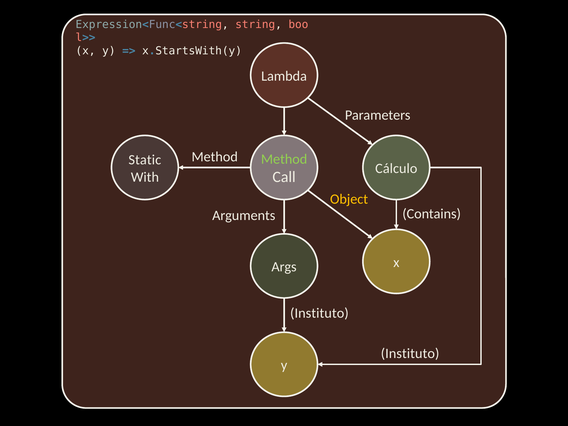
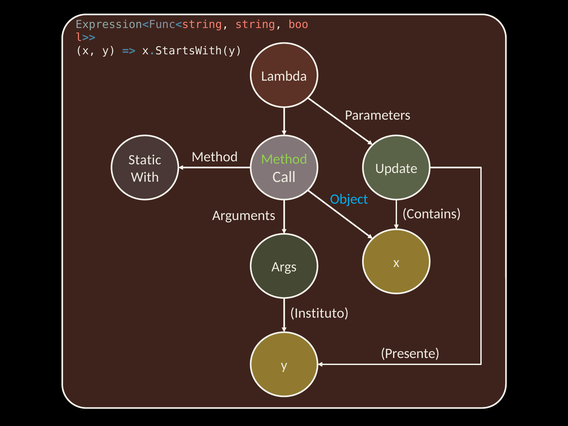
Cálculo: Cálculo -> Update
Object colour: yellow -> light blue
Instituto at (410, 353): Instituto -> Presente
